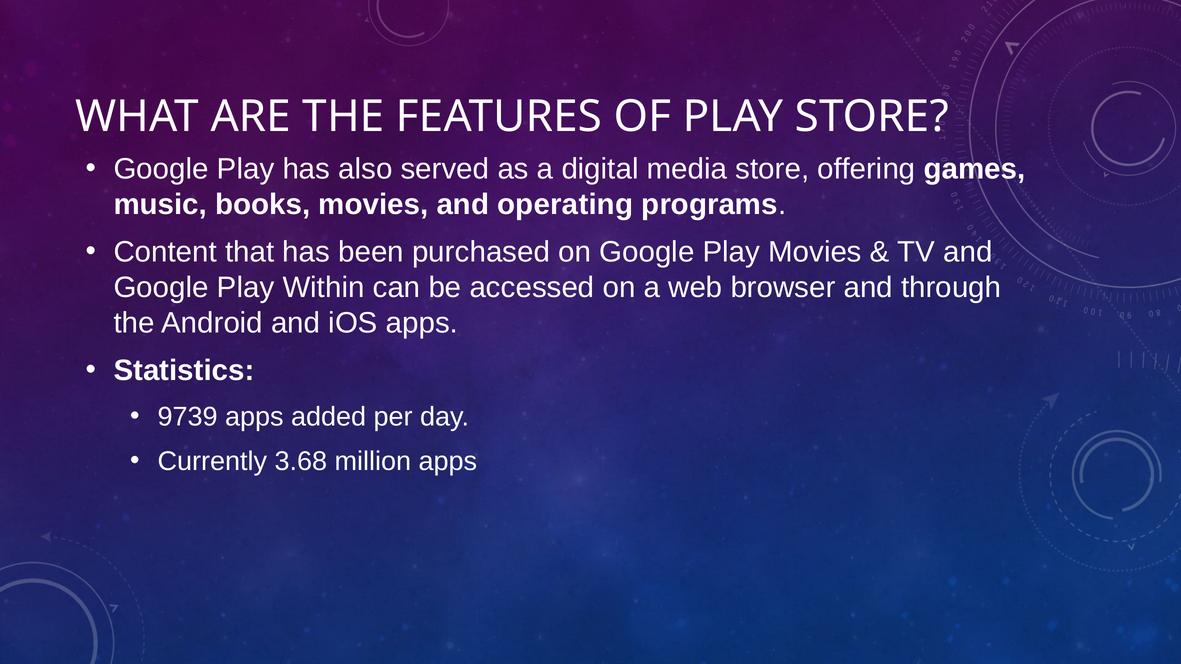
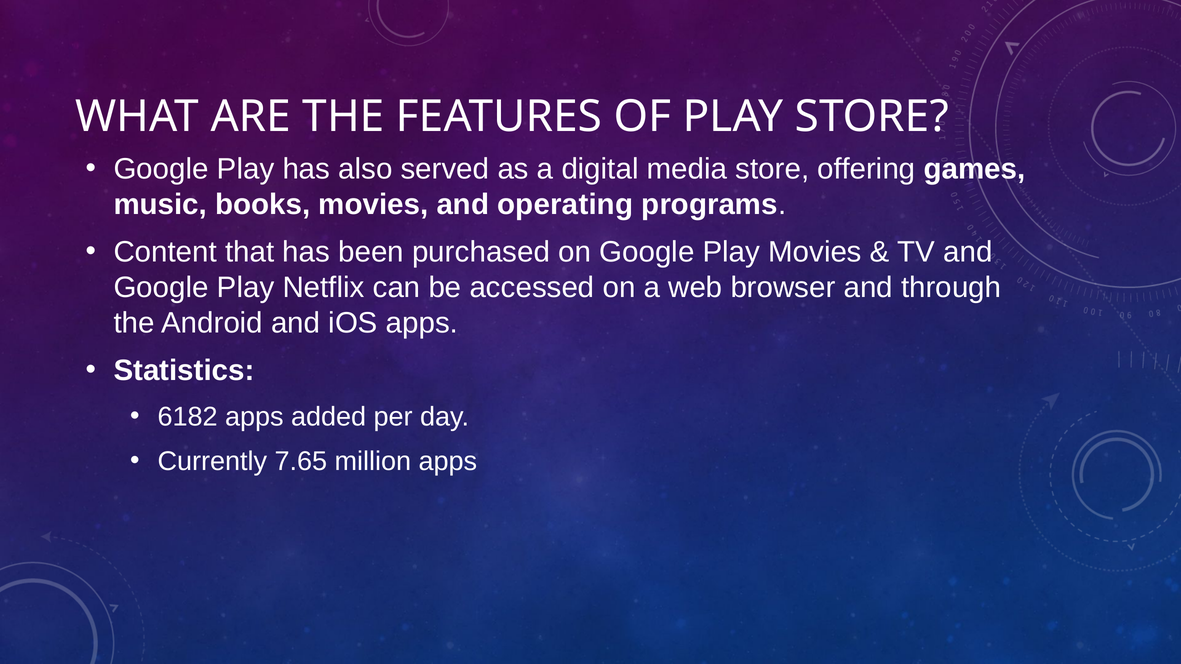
Within: Within -> Netflix
9739: 9739 -> 6182
3.68: 3.68 -> 7.65
